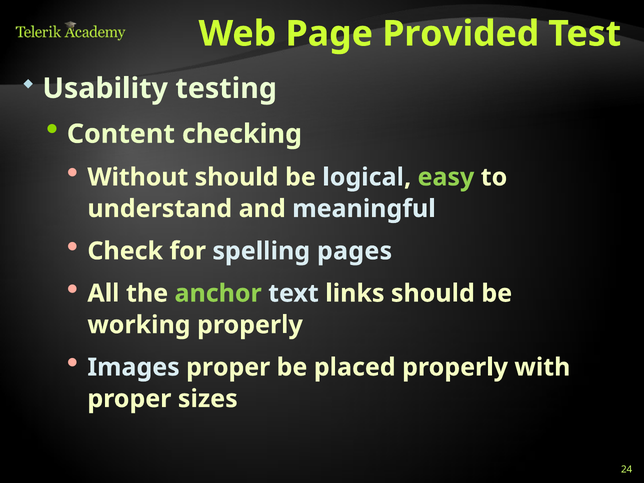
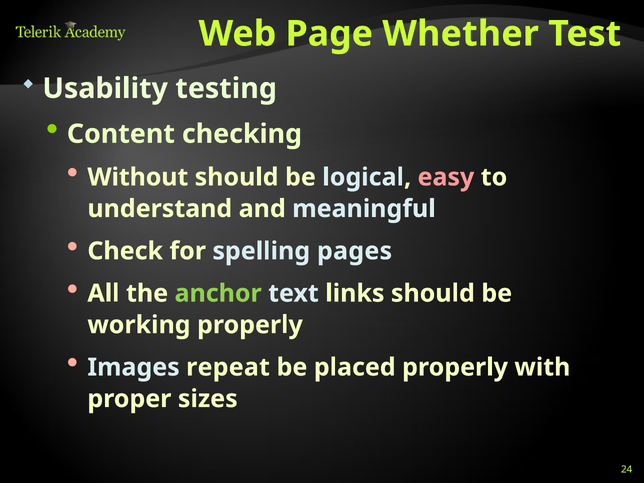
Provided: Provided -> Whether
easy colour: light green -> pink
Images proper: proper -> repeat
